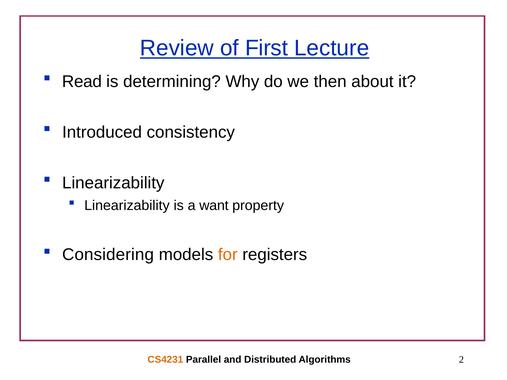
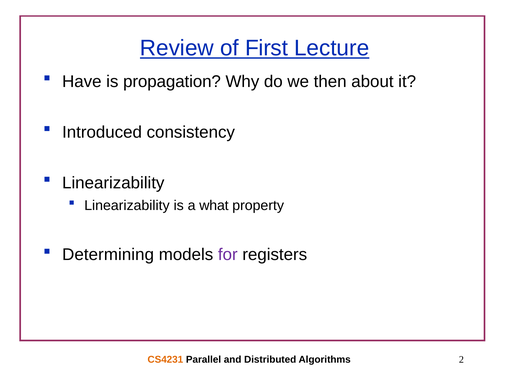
Read: Read -> Have
determining: determining -> propagation
want: want -> what
Considering: Considering -> Determining
for colour: orange -> purple
